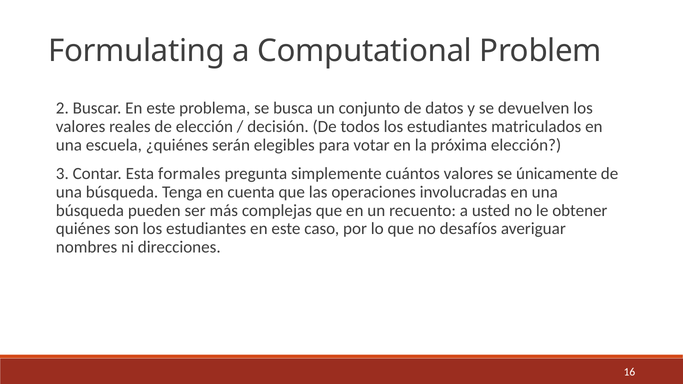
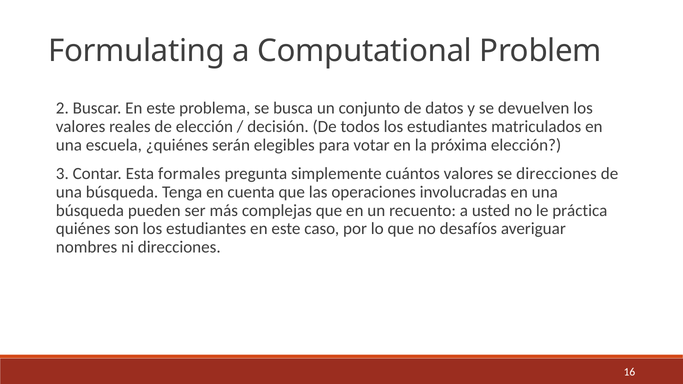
se únicamente: únicamente -> direcciones
obtener: obtener -> práctica
